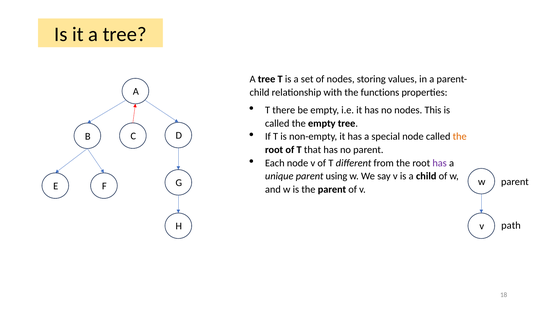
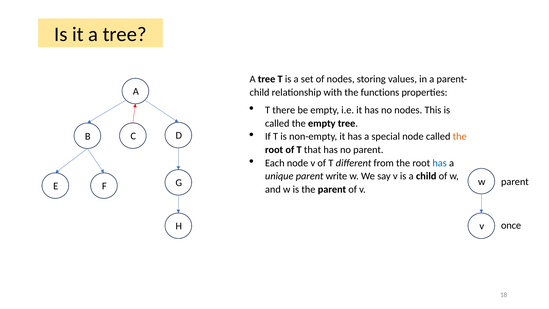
has at (440, 163) colour: purple -> blue
using: using -> write
path: path -> once
